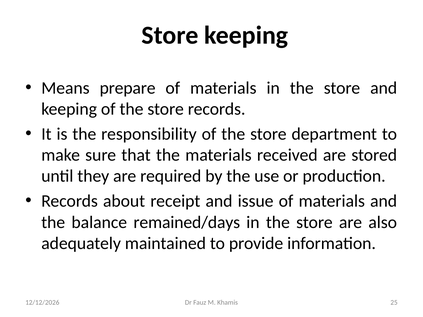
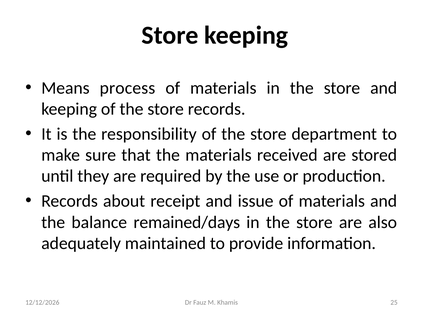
prepare: prepare -> process
